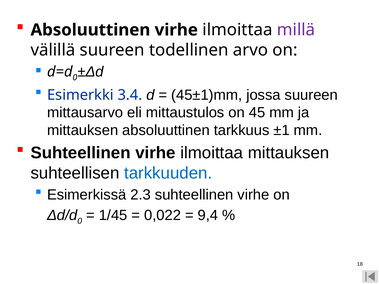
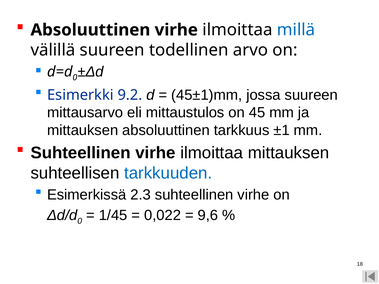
millä colour: purple -> blue
3.4: 3.4 -> 9.2
9,4: 9,4 -> 9,6
